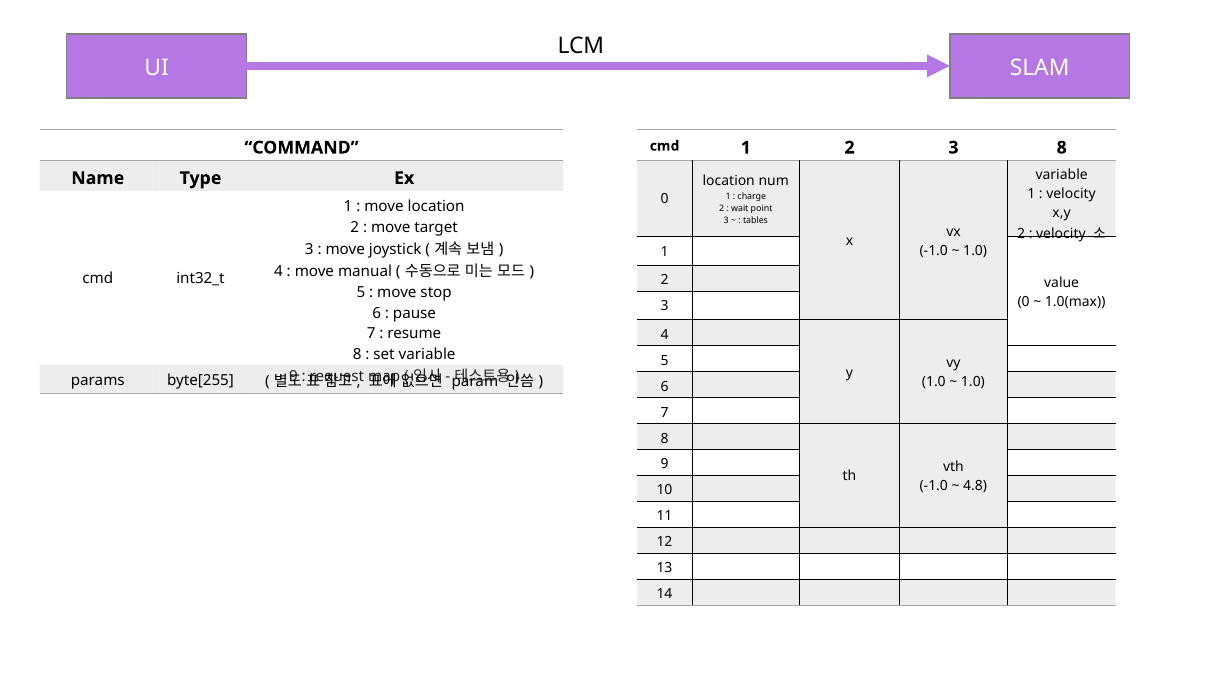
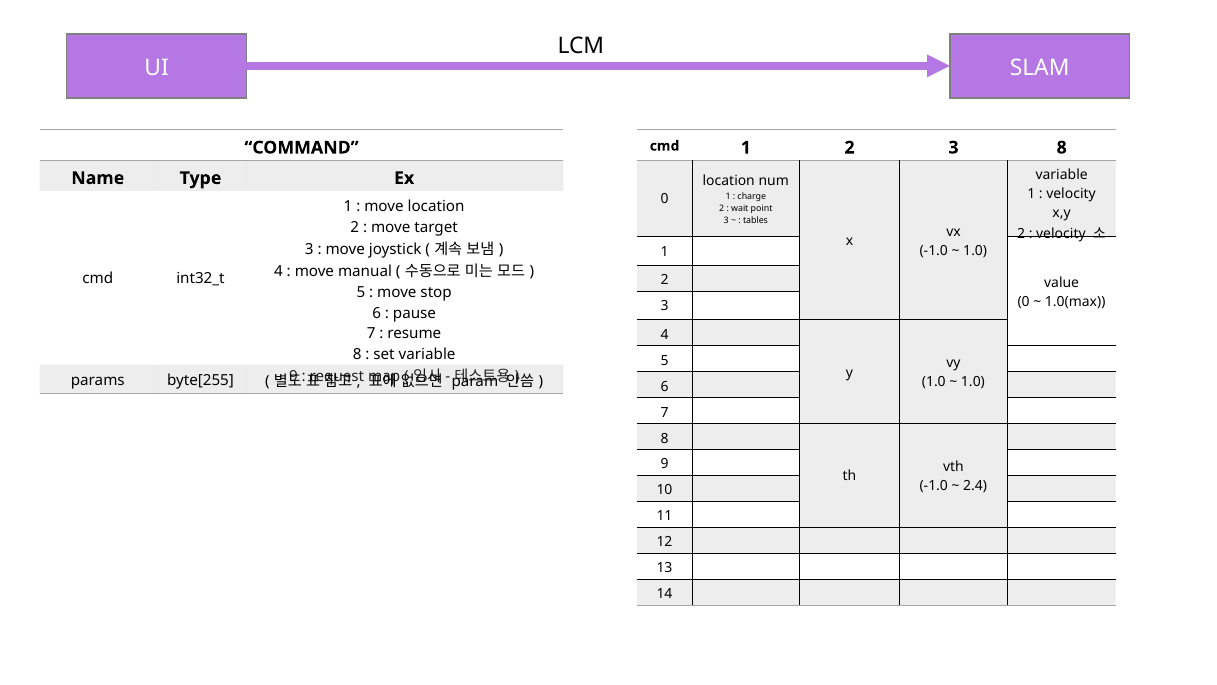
4.8: 4.8 -> 2.4
